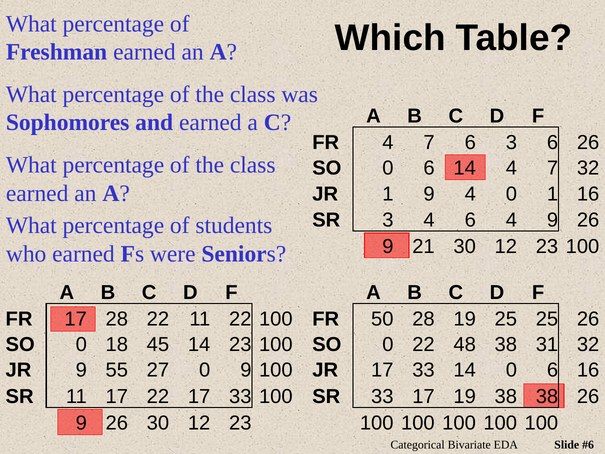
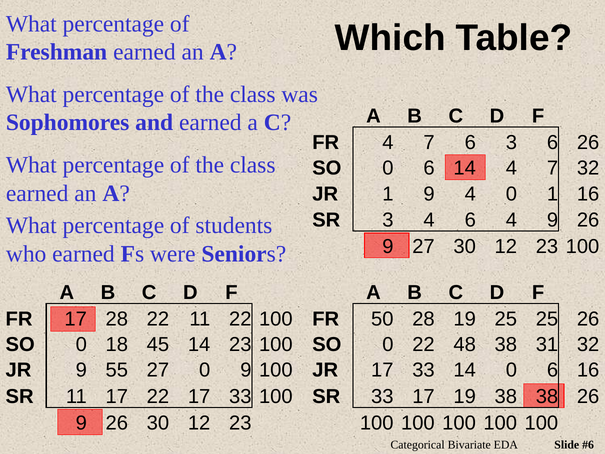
9 21: 21 -> 27
